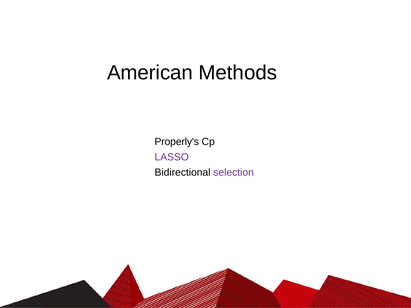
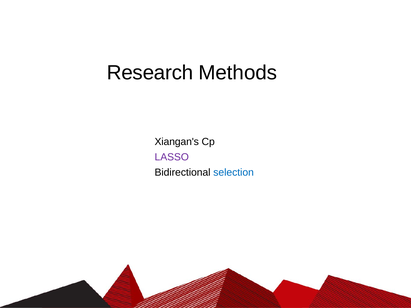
American: American -> Research
Properly's: Properly's -> Xiangan's
selection colour: purple -> blue
